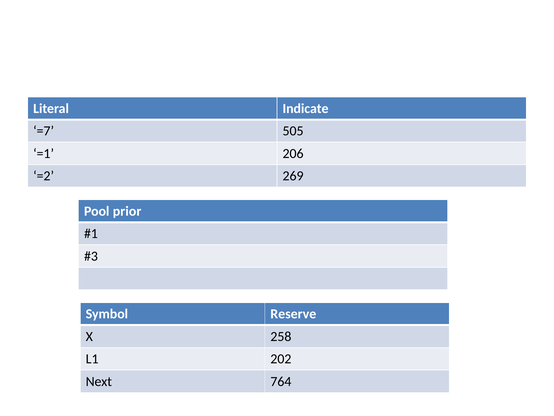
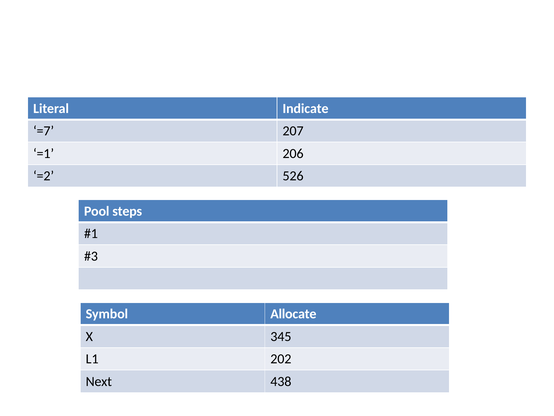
505: 505 -> 207
269: 269 -> 526
prior: prior -> steps
Reserve: Reserve -> Allocate
258: 258 -> 345
764: 764 -> 438
